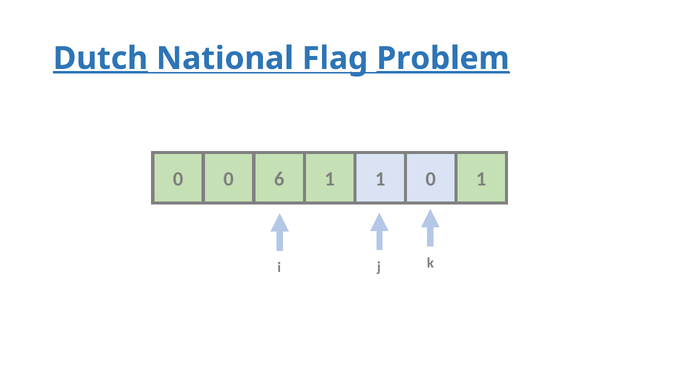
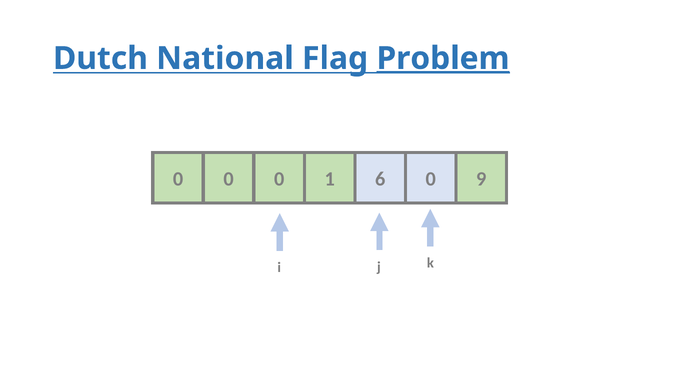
Dutch underline: present -> none
0 0 6: 6 -> 0
1 1: 1 -> 6
0 1: 1 -> 9
